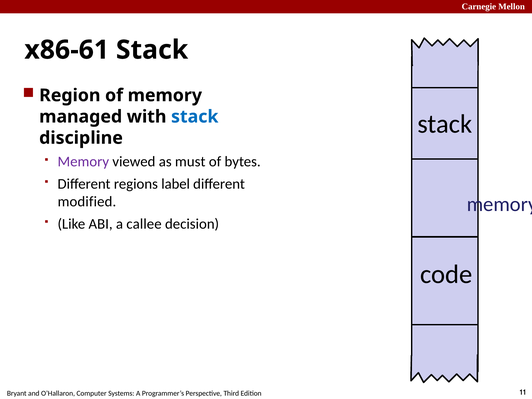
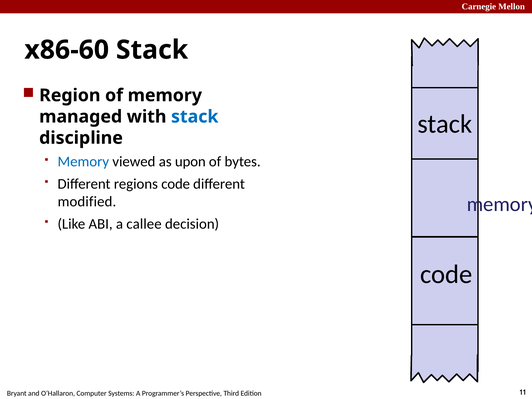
x86-61: x86-61 -> x86-60
Memory at (83, 162) colour: purple -> blue
must: must -> upon
regions label: label -> code
